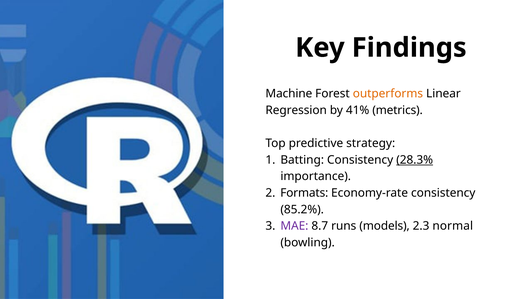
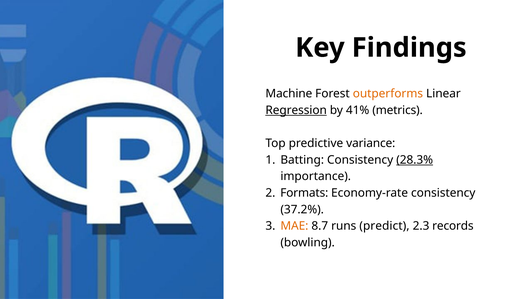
Regression underline: none -> present
strategy: strategy -> variance
85.2%: 85.2% -> 37.2%
MAE colour: purple -> orange
models: models -> predict
normal: normal -> records
